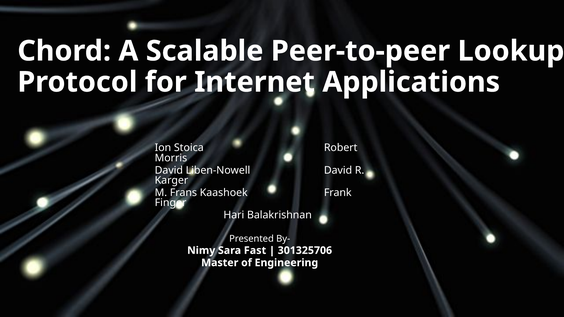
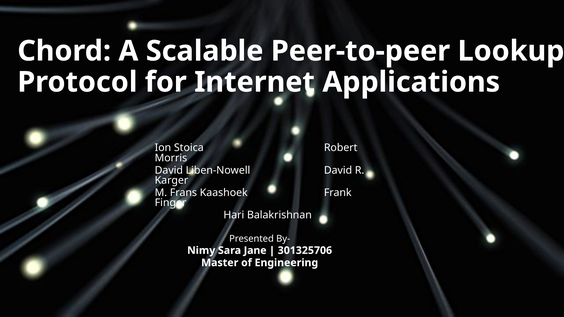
Fast: Fast -> Jane
